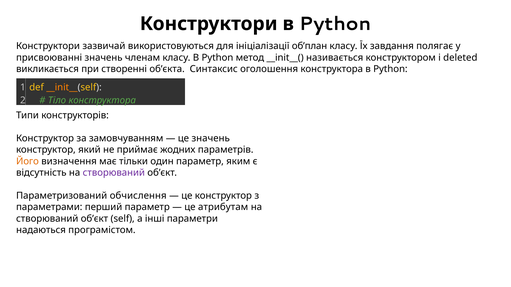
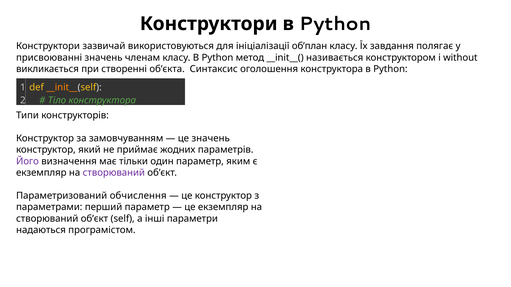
deleted: deleted -> without
Його colour: orange -> purple
відсутність at (41, 173): відсутність -> екземпляр
це атрибутам: атрибутам -> екземпляр
